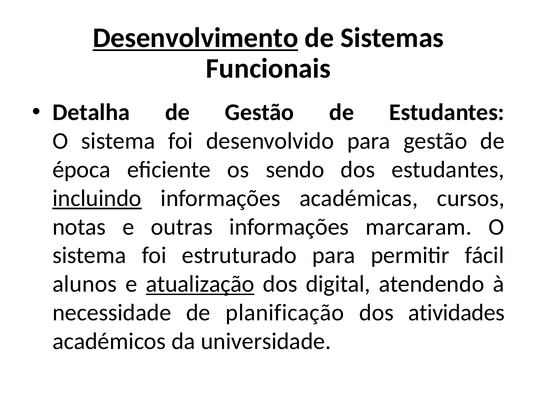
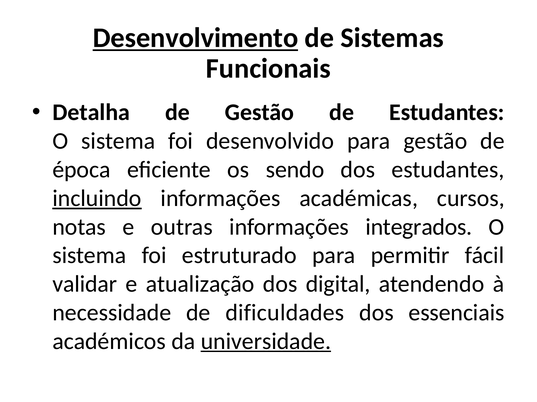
marcaram: marcaram -> integrados
alunos: alunos -> validar
atualização underline: present -> none
planificação: planificação -> dificuldades
atividades: atividades -> essenciais
universidade underline: none -> present
